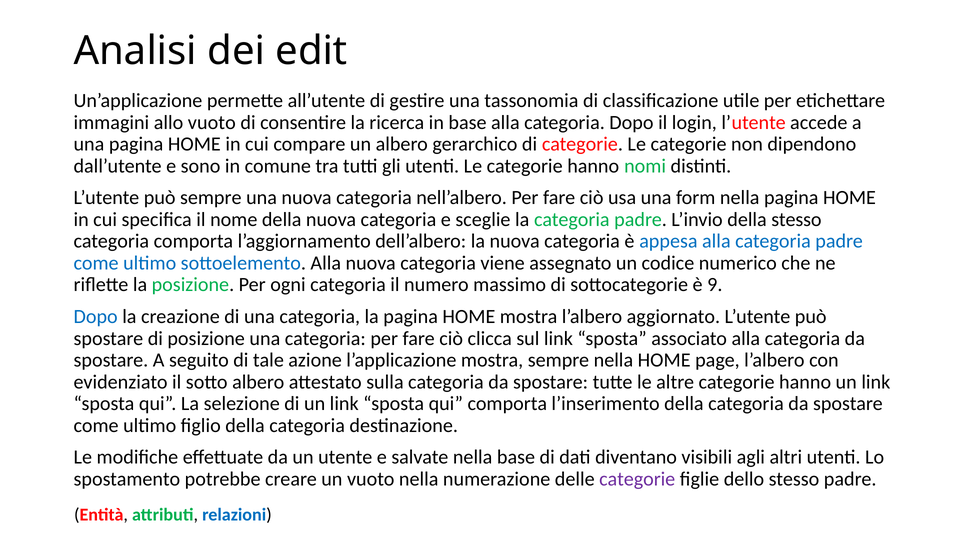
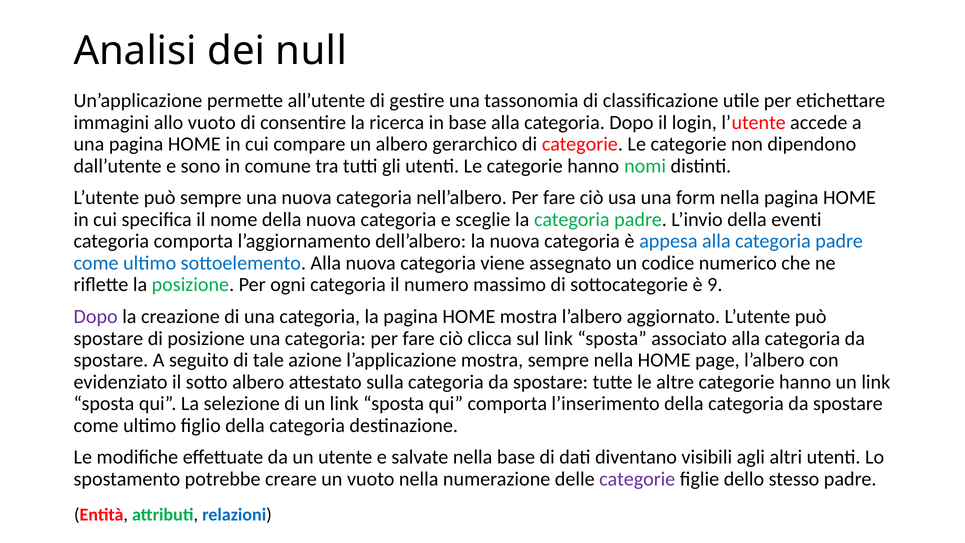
edit: edit -> null
della stesso: stesso -> eventi
Dopo at (96, 317) colour: blue -> purple
